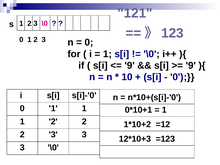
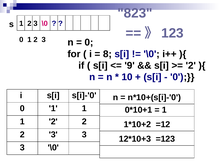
121: 121 -> 823
1 at (107, 54): 1 -> 8
9 at (191, 66): 9 -> 2
